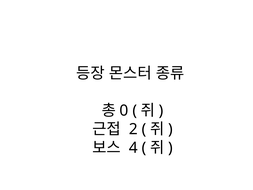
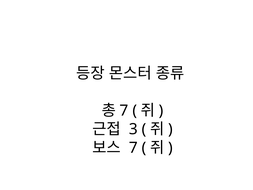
0 at (124, 111): 0 -> 7
2: 2 -> 3
4 at (133, 148): 4 -> 7
